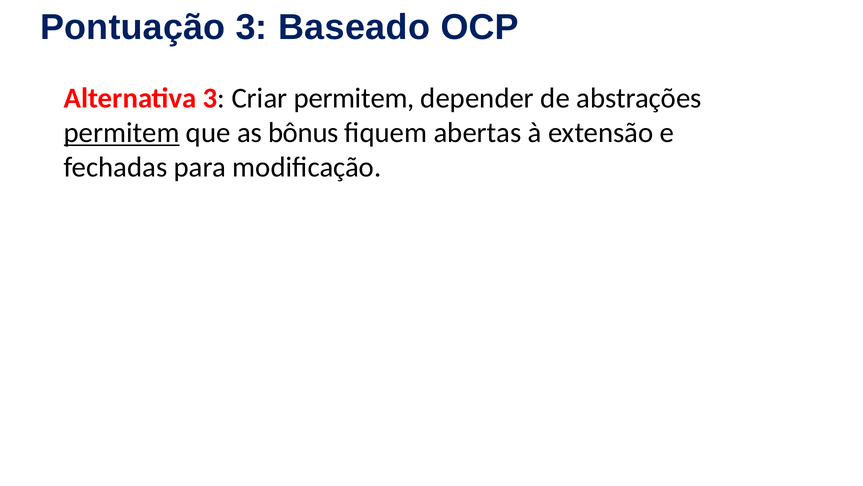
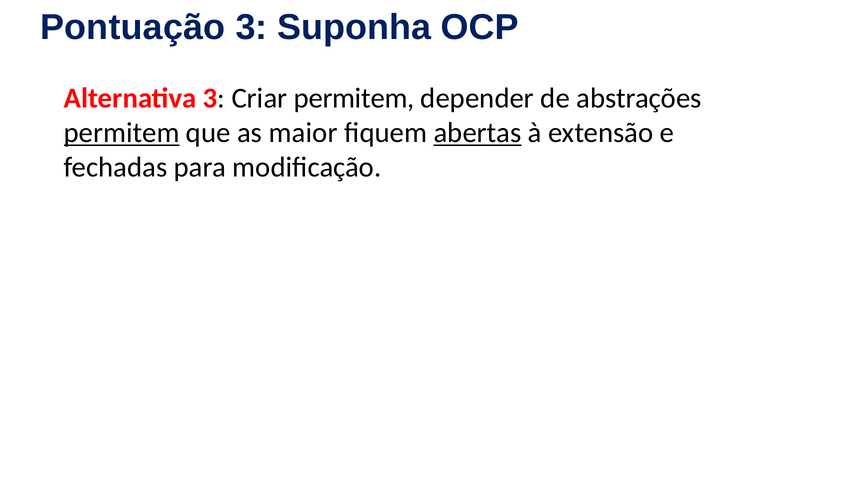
Baseado: Baseado -> Suponha
bônus: bônus -> maior
abertas underline: none -> present
